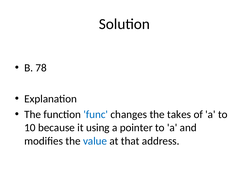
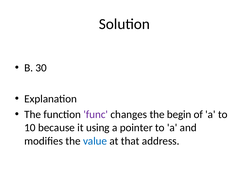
78: 78 -> 30
func colour: blue -> purple
takes: takes -> begin
